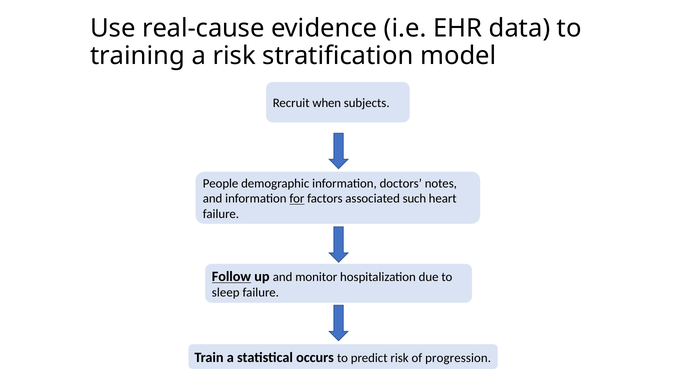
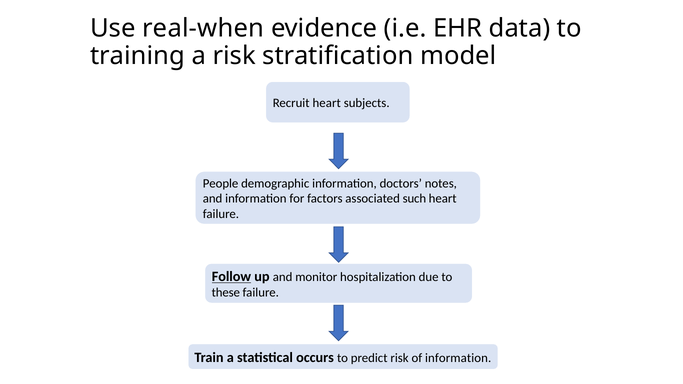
real-cause: real-cause -> real-when
Recruit when: when -> heart
for underline: present -> none
sleep: sleep -> these
of progression: progression -> information
